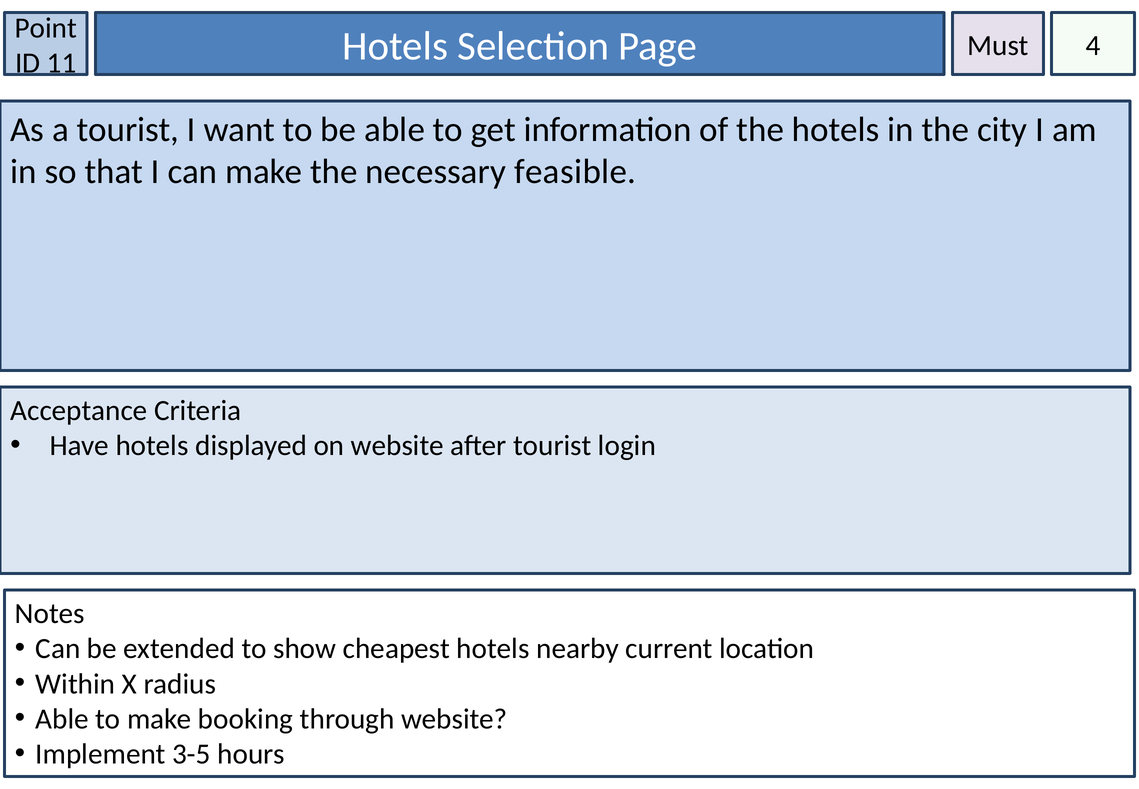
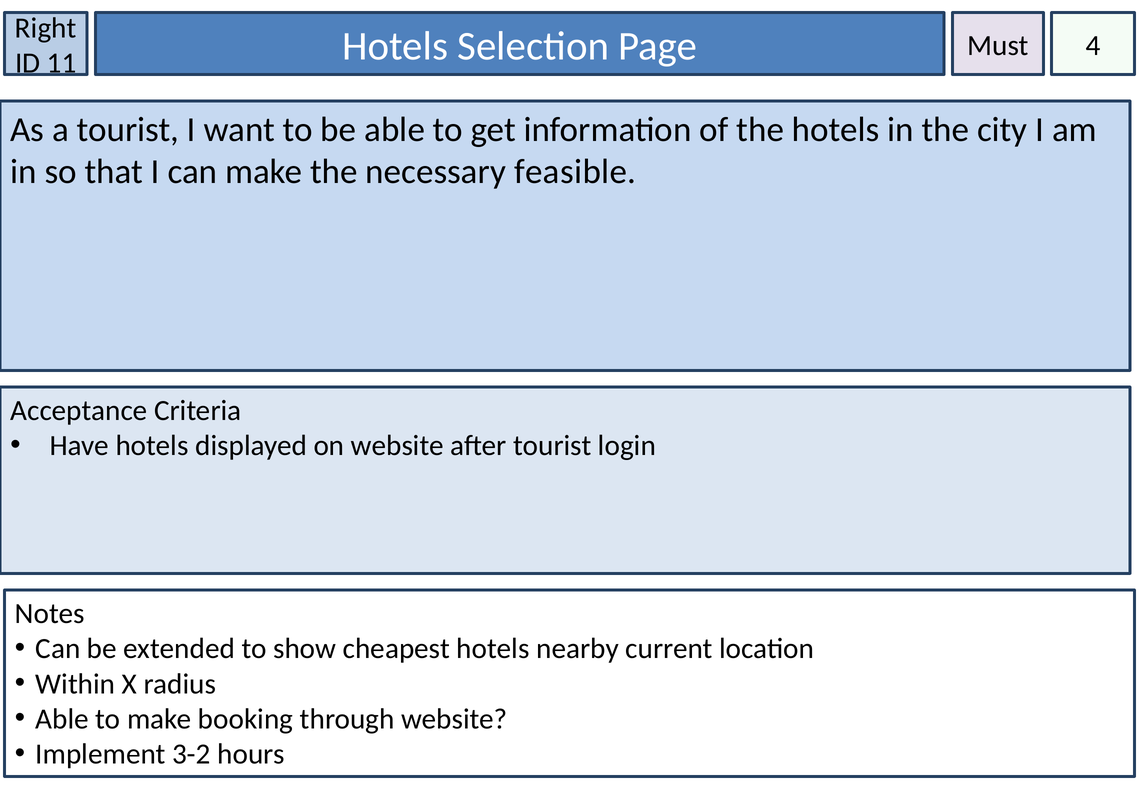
Point: Point -> Right
3-5: 3-5 -> 3-2
